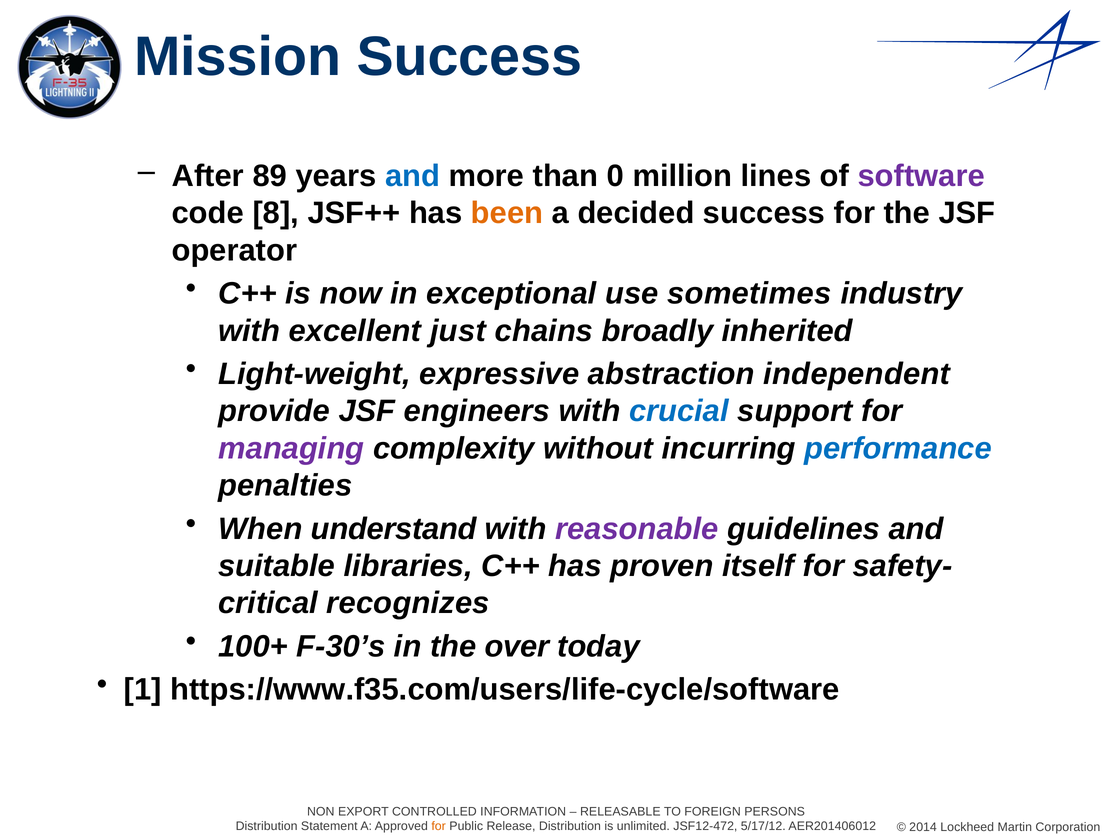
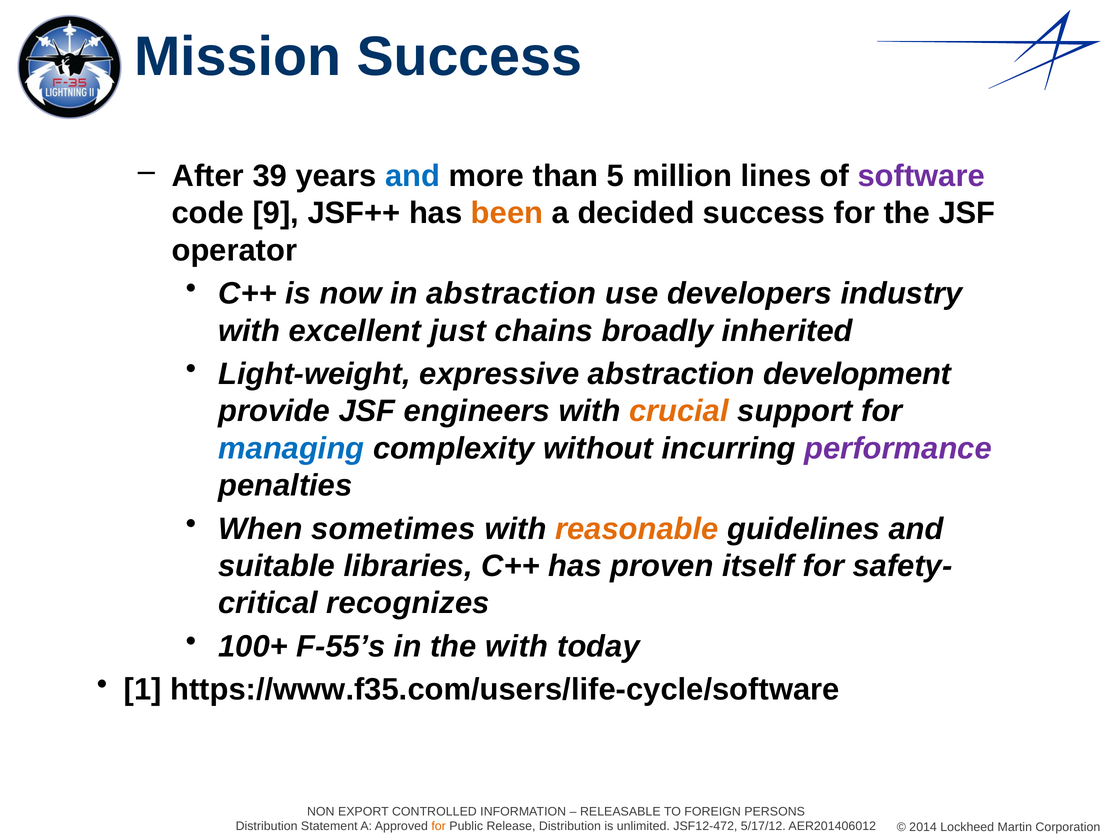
89: 89 -> 39
0: 0 -> 5
8: 8 -> 9
in exceptional: exceptional -> abstraction
sometimes: sometimes -> developers
independent: independent -> development
crucial colour: blue -> orange
managing colour: purple -> blue
performance colour: blue -> purple
understand: understand -> sometimes
reasonable colour: purple -> orange
F-30’s: F-30’s -> F-55’s
the over: over -> with
